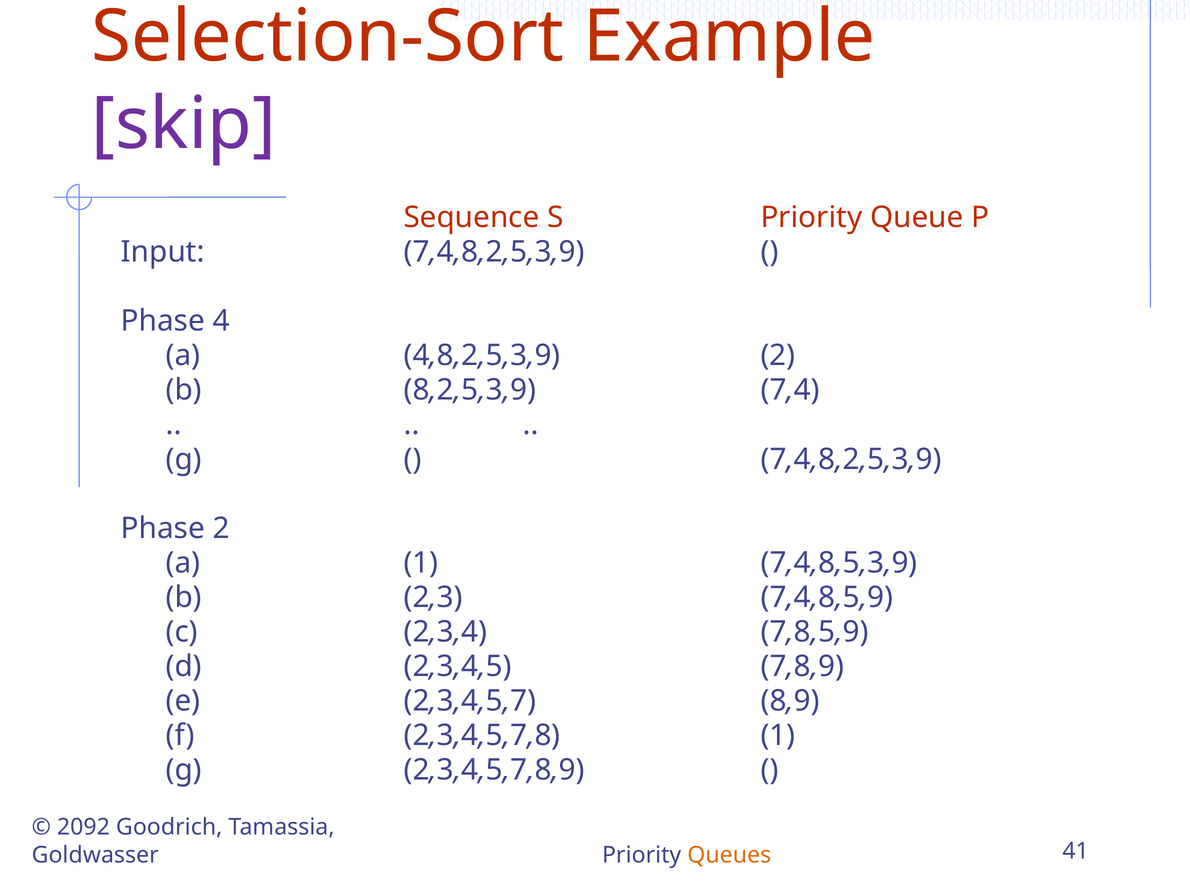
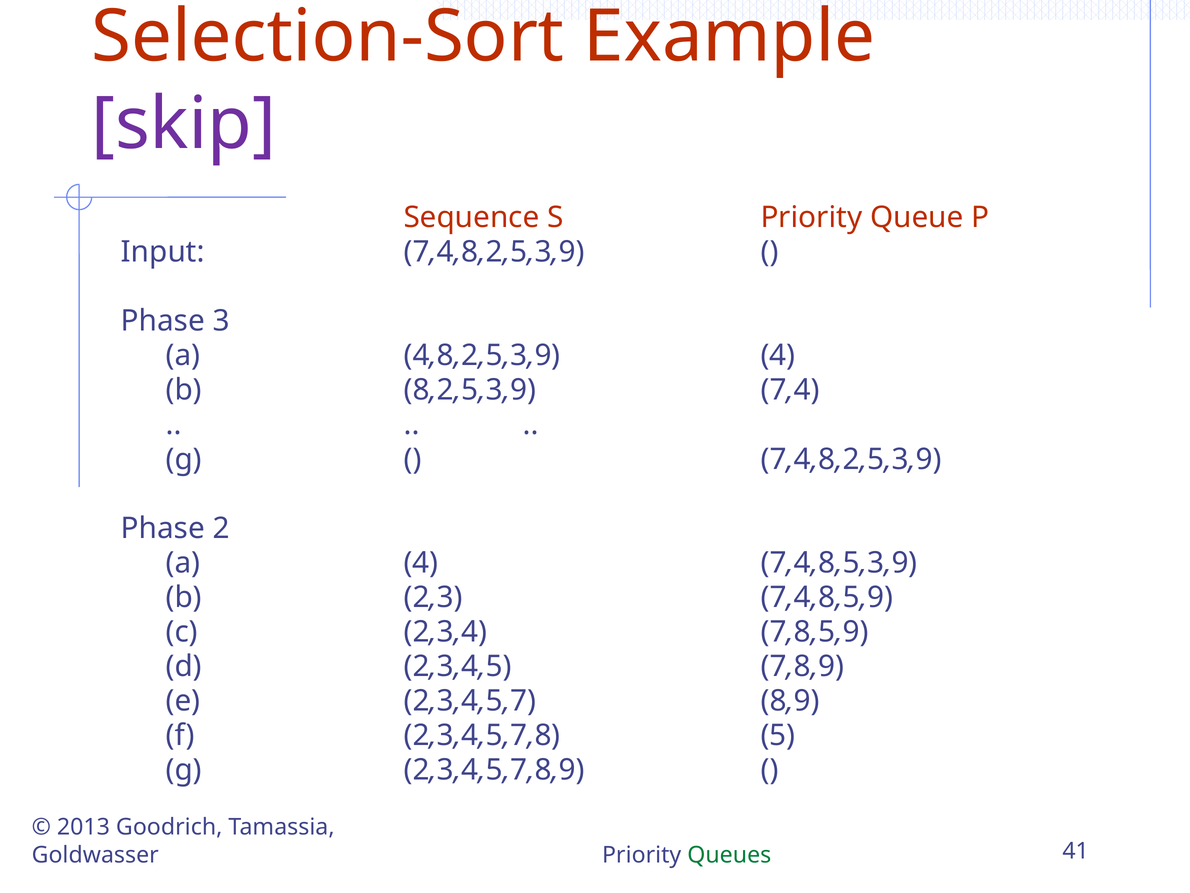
4: 4 -> 3
4,8,2,5,3,9 2: 2 -> 4
a 1: 1 -> 4
2,3,4,5,7,8 1: 1 -> 5
2092: 2092 -> 2013
Queues colour: orange -> green
